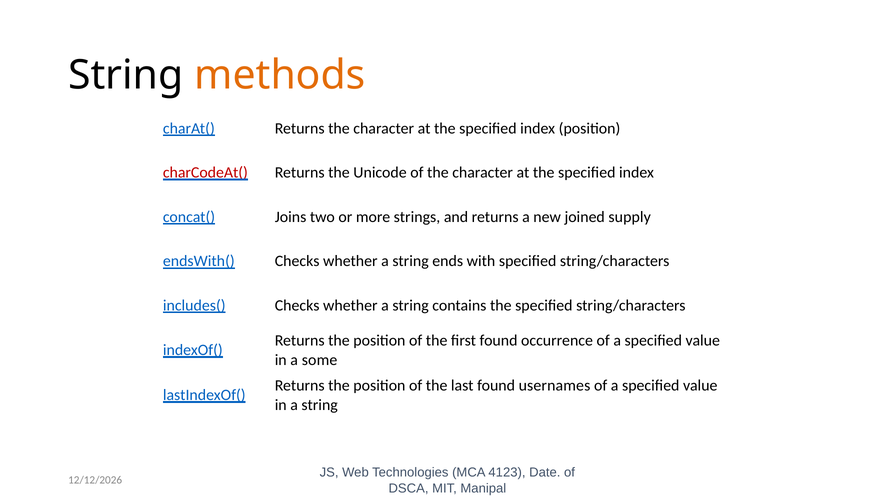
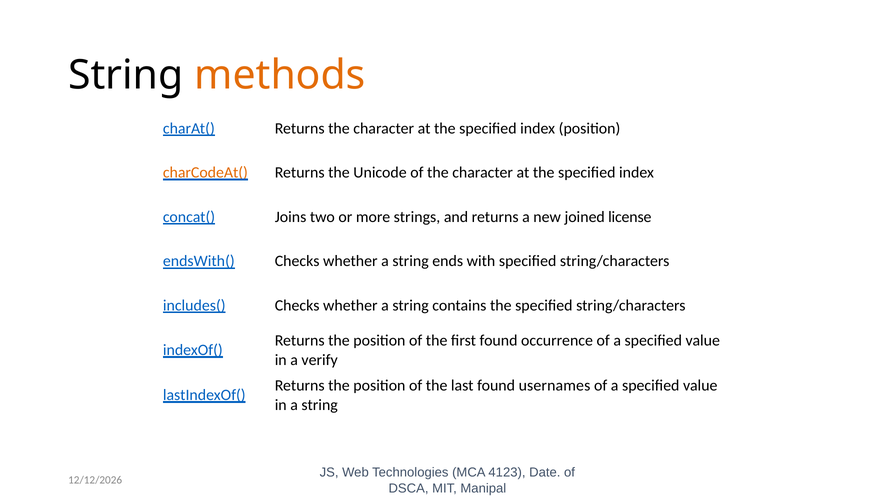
charCodeAt( colour: red -> orange
supply: supply -> license
some: some -> verify
